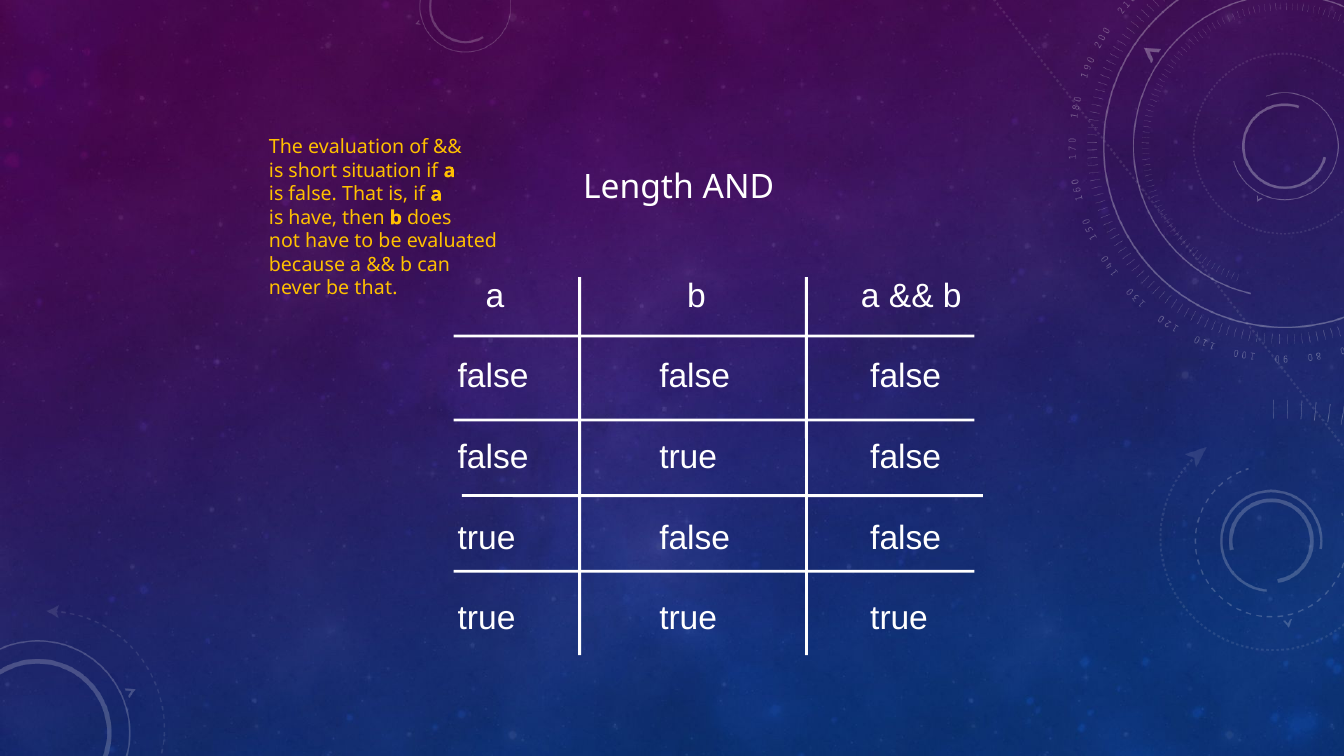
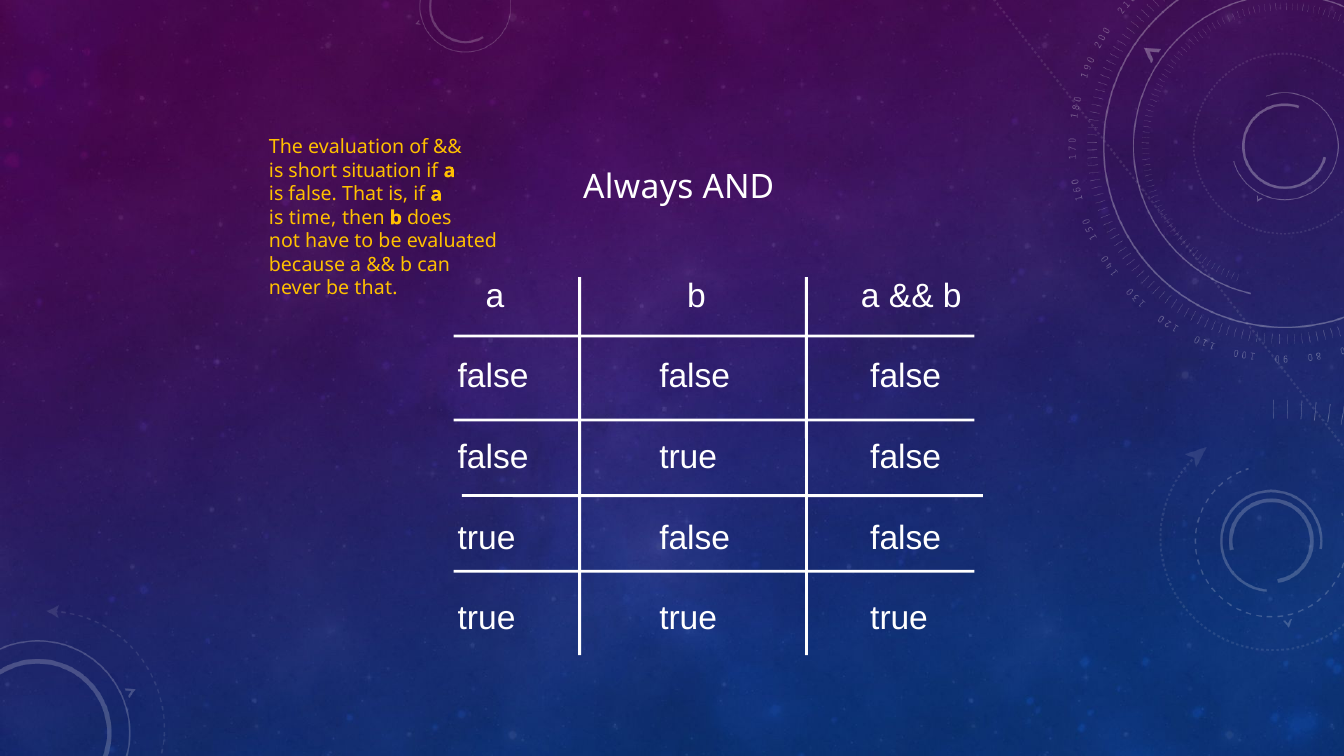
Length: Length -> Always
is have: have -> time
